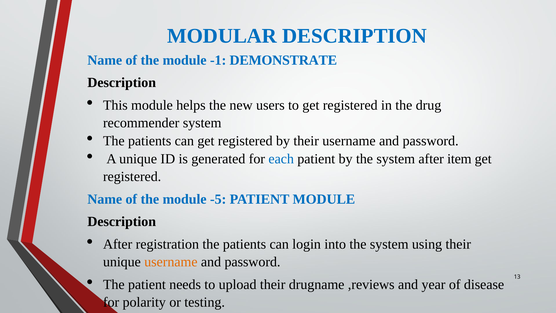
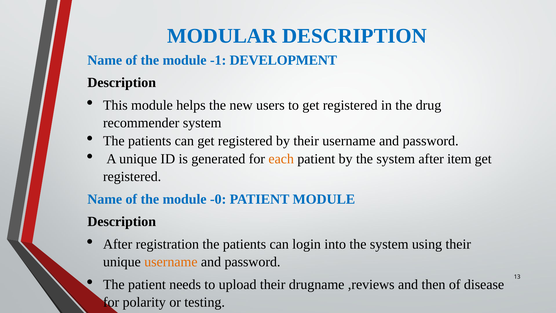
DEMONSTRATE: DEMONSTRATE -> DEVELOPMENT
each colour: blue -> orange
-5: -5 -> -0
year: year -> then
